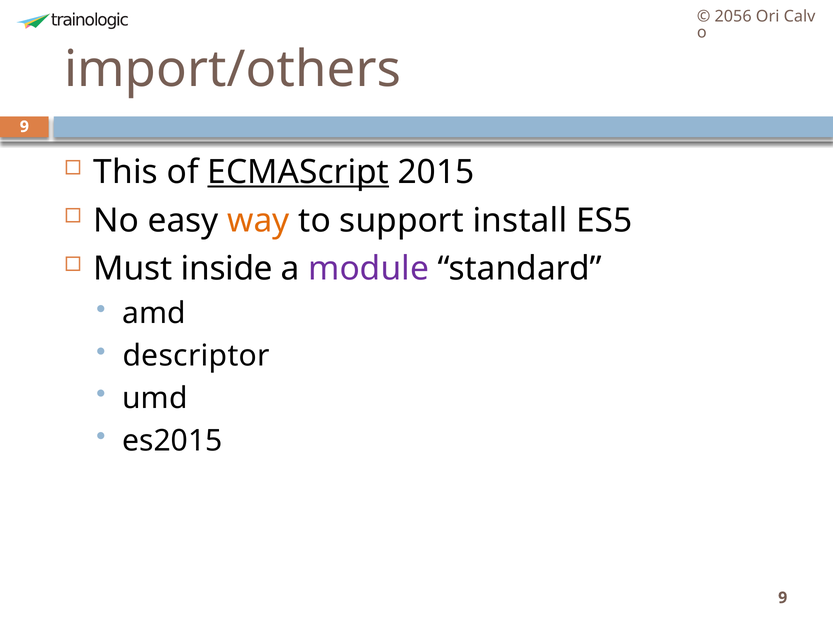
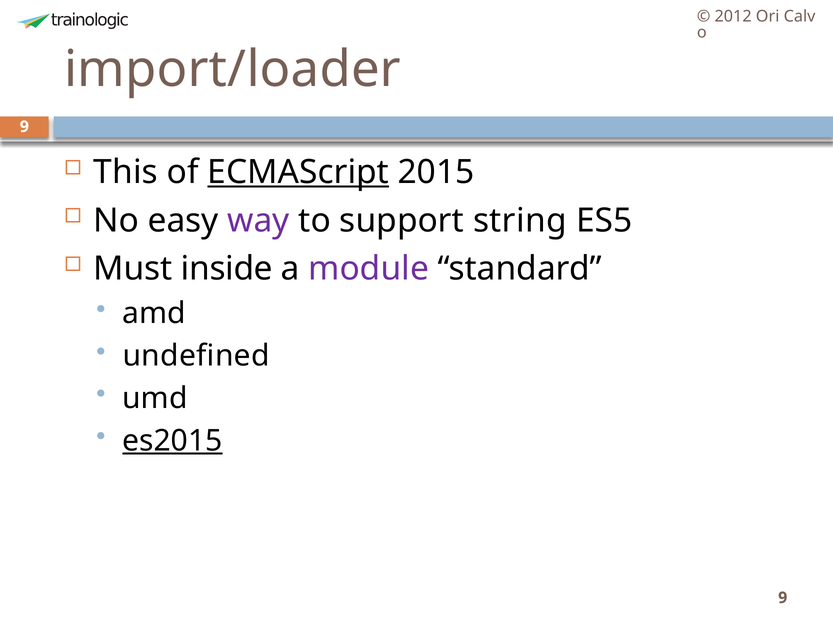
2056: 2056 -> 2012
import/others: import/others -> import/loader
way colour: orange -> purple
install: install -> string
descriptor: descriptor -> undefined
es2015 underline: none -> present
